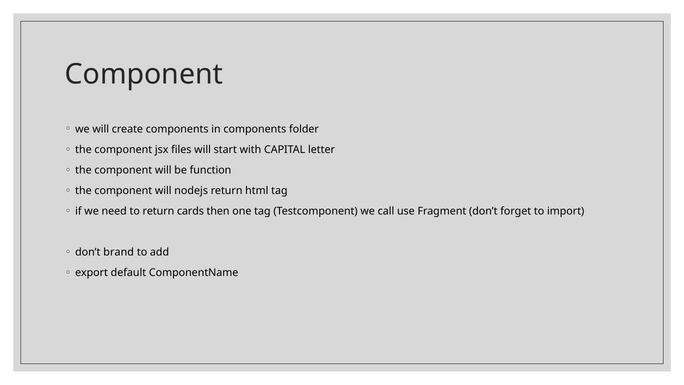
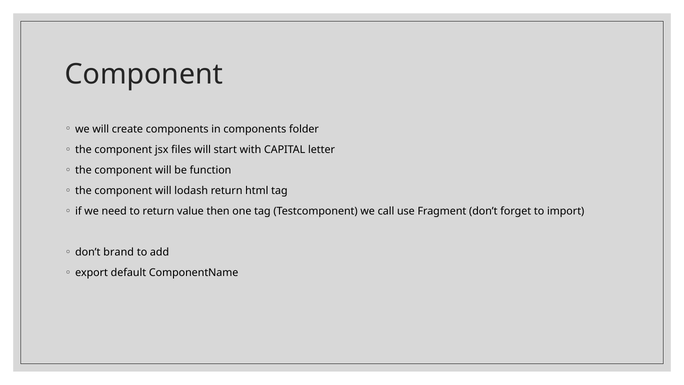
nodejs: nodejs -> lodash
cards: cards -> value
